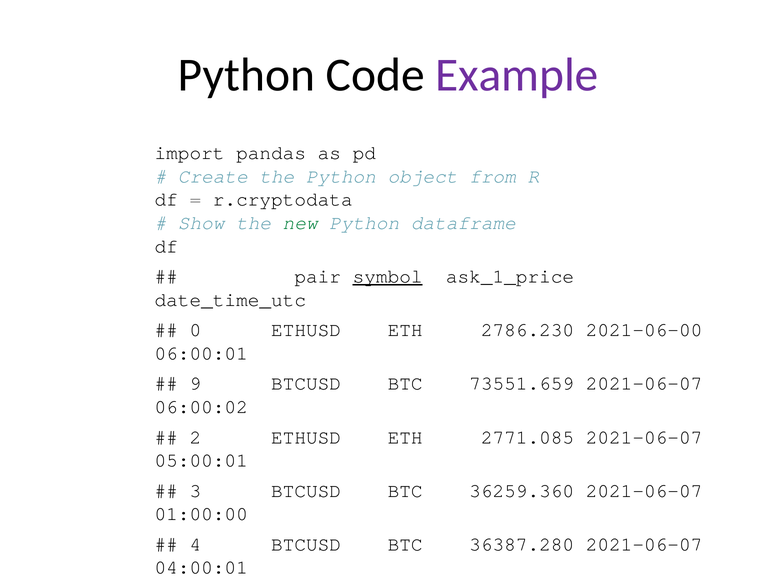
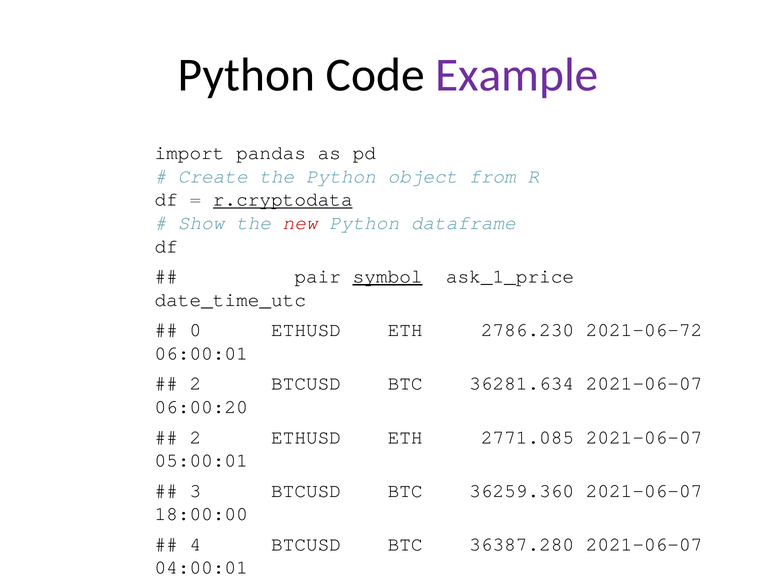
r.cryptodata underline: none -> present
new colour: green -> red
2021-06-00: 2021-06-00 -> 2021-06-72
9 at (195, 383): 9 -> 2
73551.659: 73551.659 -> 36281.634
06:00:02: 06:00:02 -> 06:00:20
01:00:00: 01:00:00 -> 18:00:00
